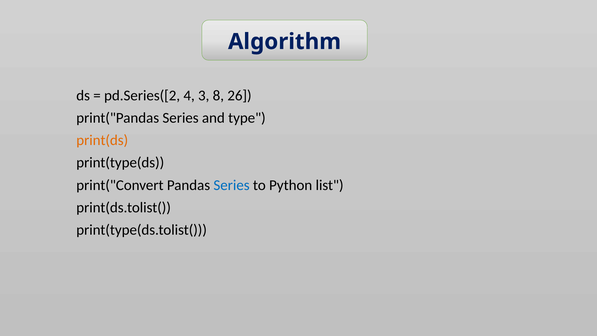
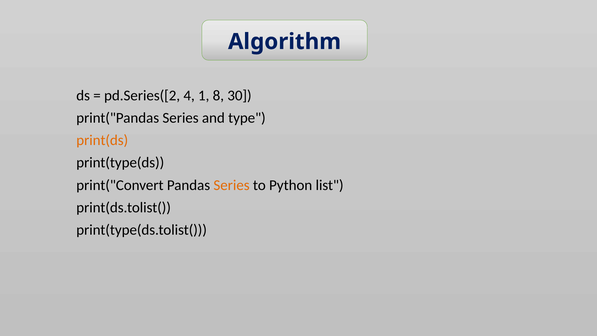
3: 3 -> 1
26: 26 -> 30
Series at (232, 185) colour: blue -> orange
